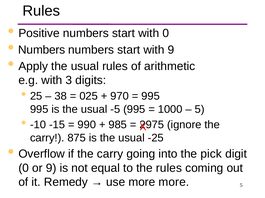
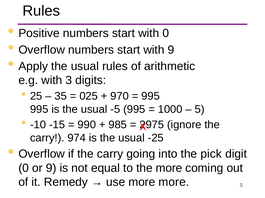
Numbers at (42, 50): Numbers -> Overflow
38: 38 -> 35
875: 875 -> 974
the rules: rules -> more
